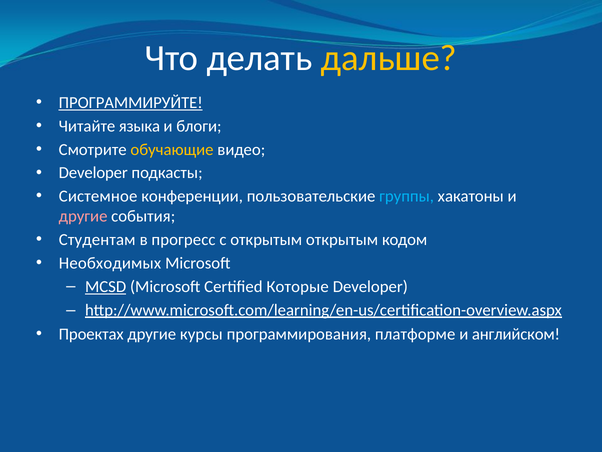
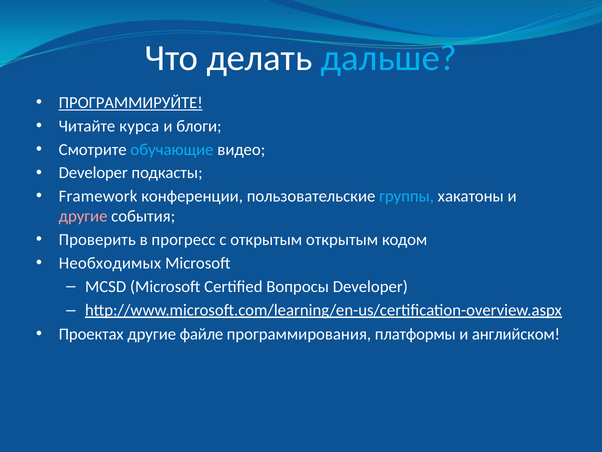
дальше colour: yellow -> light blue
языка: языка -> курса
обучающие colour: yellow -> light blue
Системное: Системное -> Framework
Студентам: Студентам -> Проверить
MCSD underline: present -> none
Которые: Которые -> Вопросы
курсы: курсы -> файле
платформе: платформе -> платформы
